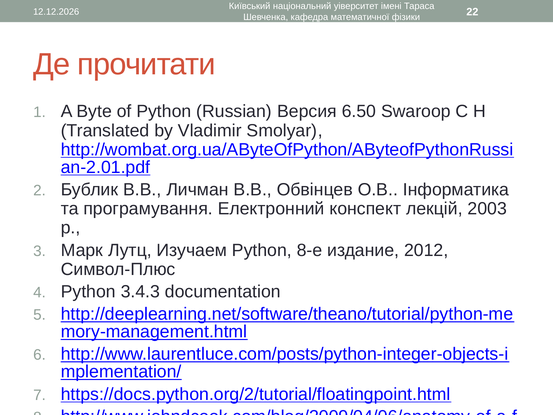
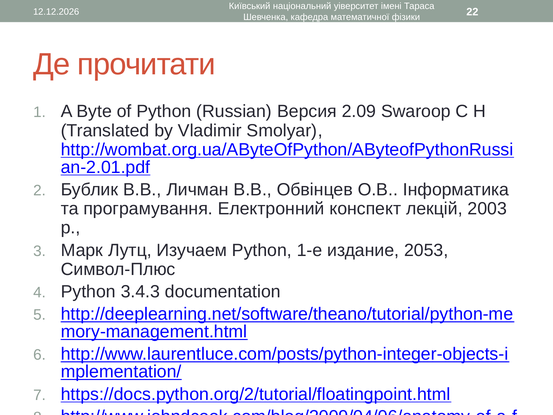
6.50: 6.50 -> 2.09
8-е: 8-е -> 1-е
2012: 2012 -> 2053
